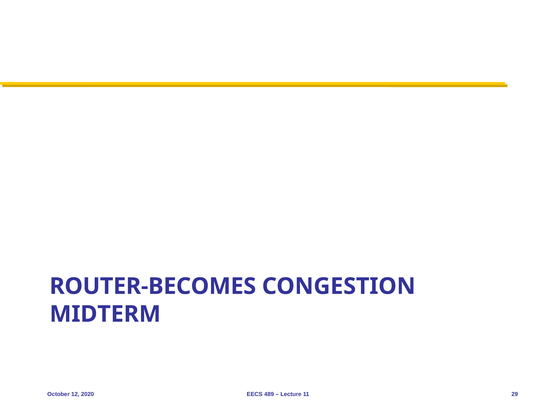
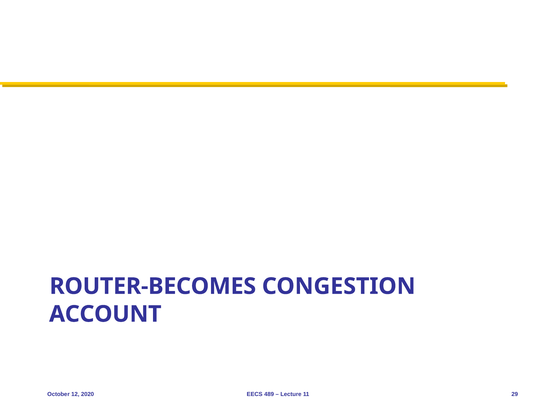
MIDTERM: MIDTERM -> ACCOUNT
